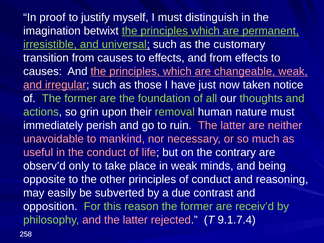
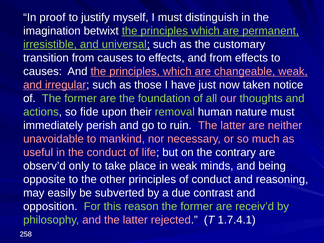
our colour: white -> pink
grin: grin -> fide
9.1.7.4: 9.1.7.4 -> 1.7.4.1
